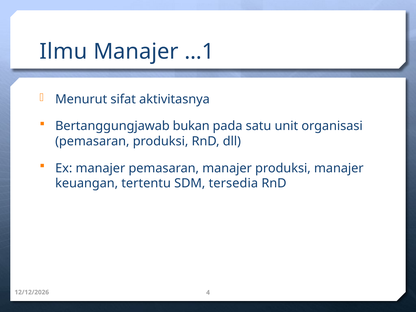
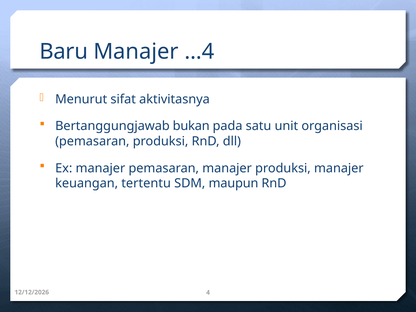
Ilmu: Ilmu -> Baru
…1: …1 -> …4
tersedia: tersedia -> maupun
